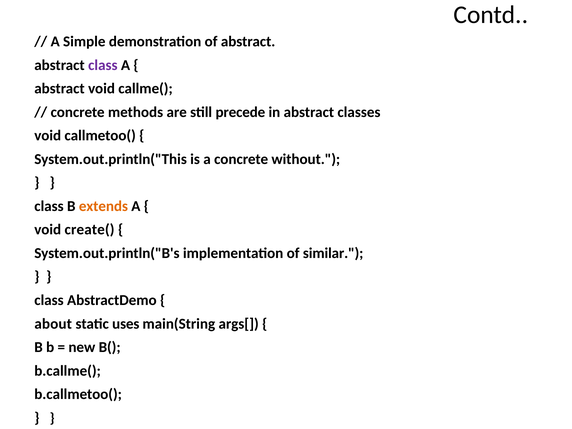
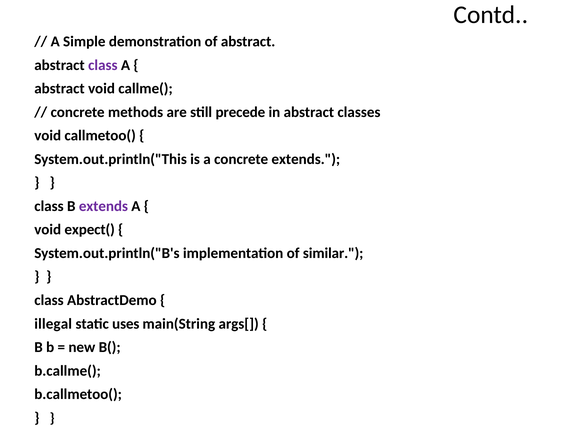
concrete without: without -> extends
extends at (103, 206) colour: orange -> purple
create(: create( -> expect(
about: about -> illegal
